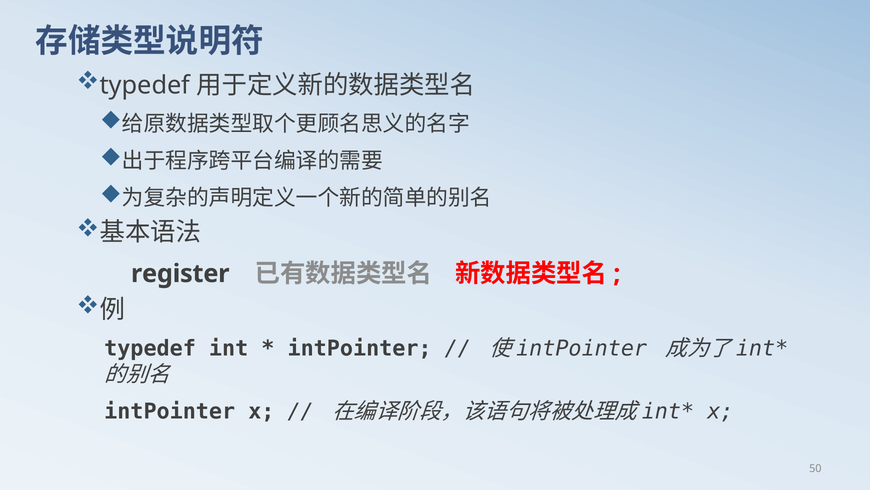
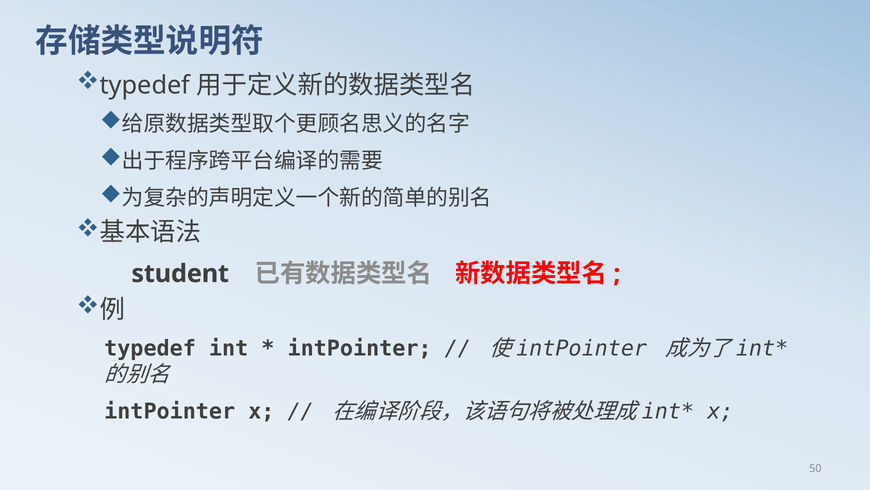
register: register -> student
